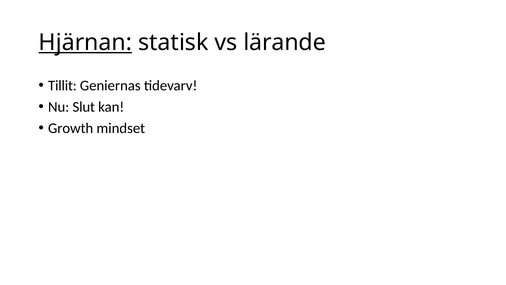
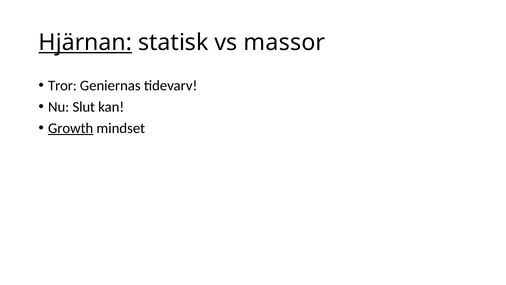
lärande: lärande -> massor
Tillit: Tillit -> Tror
Growth underline: none -> present
